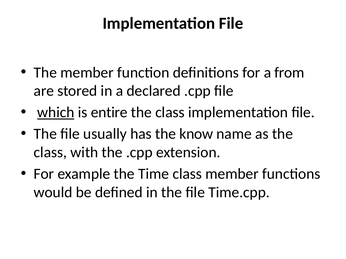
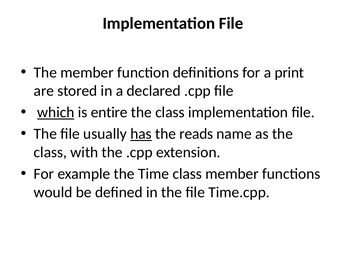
from: from -> print
has underline: none -> present
know: know -> reads
